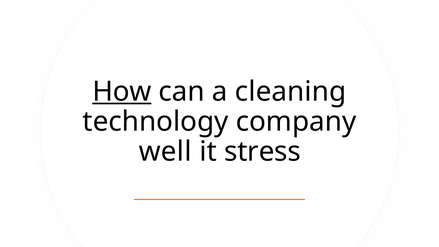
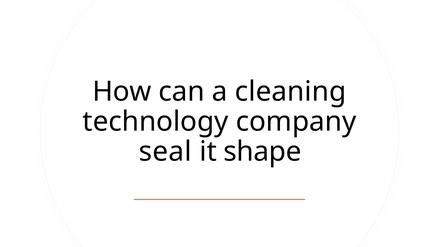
How underline: present -> none
well: well -> seal
stress: stress -> shape
